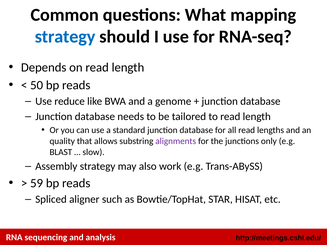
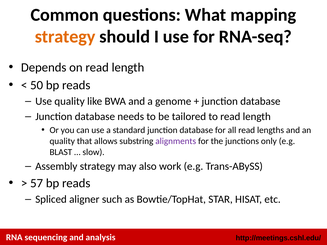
strategy at (65, 37) colour: blue -> orange
Use reduce: reduce -> quality
59: 59 -> 57
